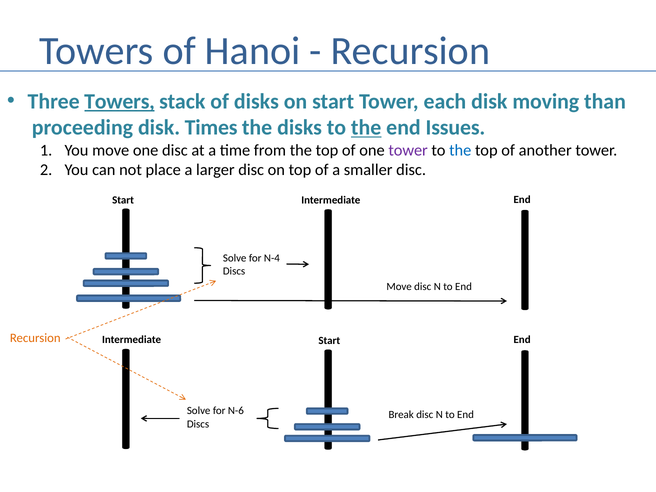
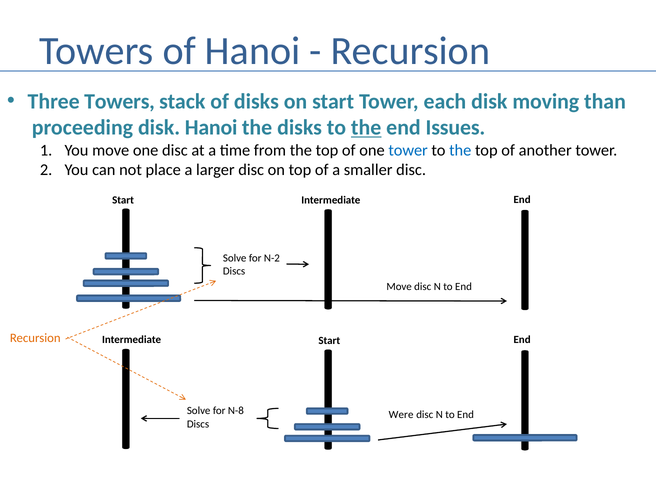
Towers at (120, 101) underline: present -> none
disk Times: Times -> Hanoi
tower at (408, 150) colour: purple -> blue
N-4: N-4 -> N-2
N-6: N-6 -> N-8
Break: Break -> Were
